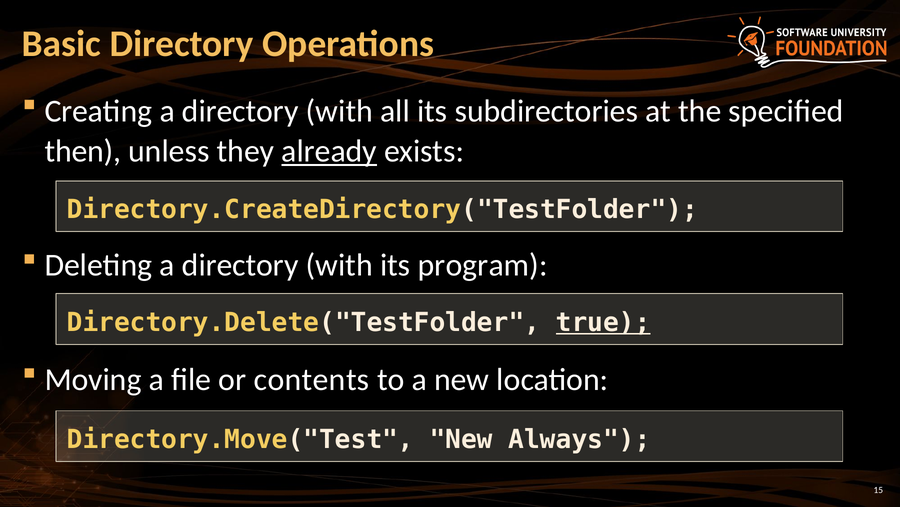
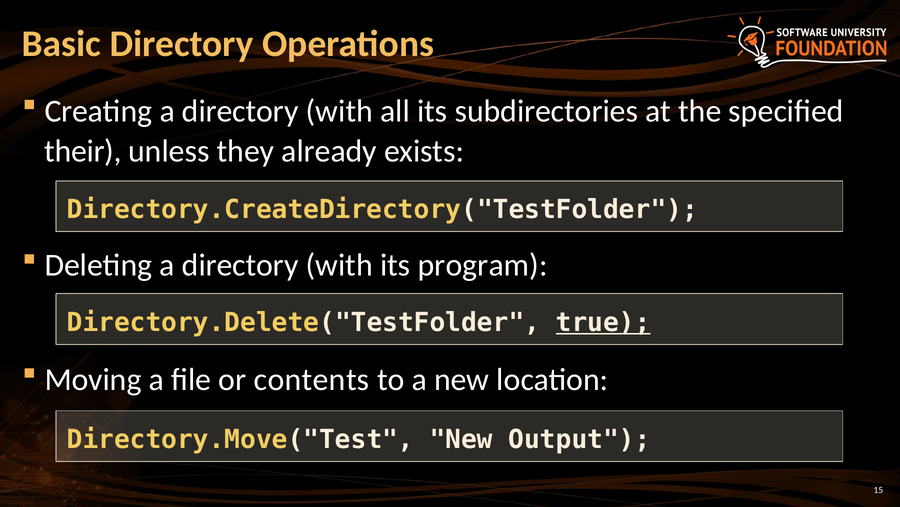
then: then -> their
already underline: present -> none
Always: Always -> Output
